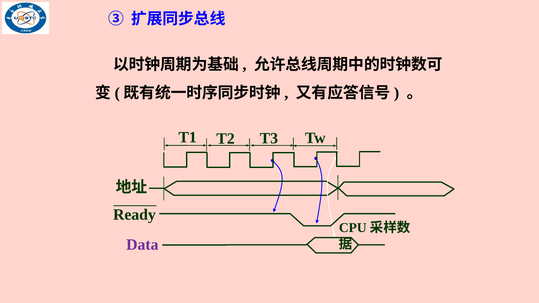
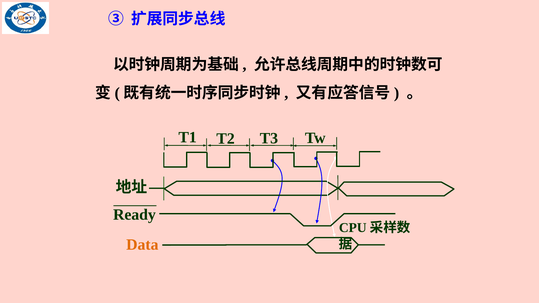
Data colour: purple -> orange
